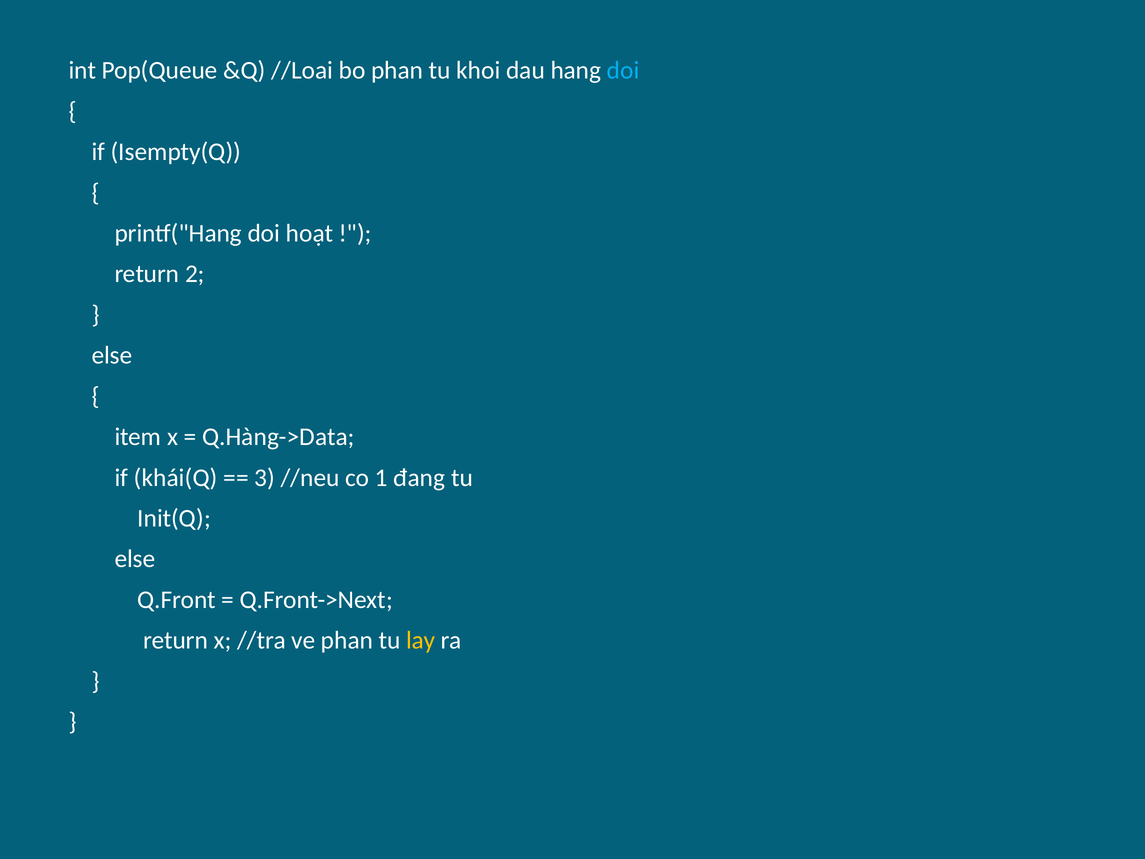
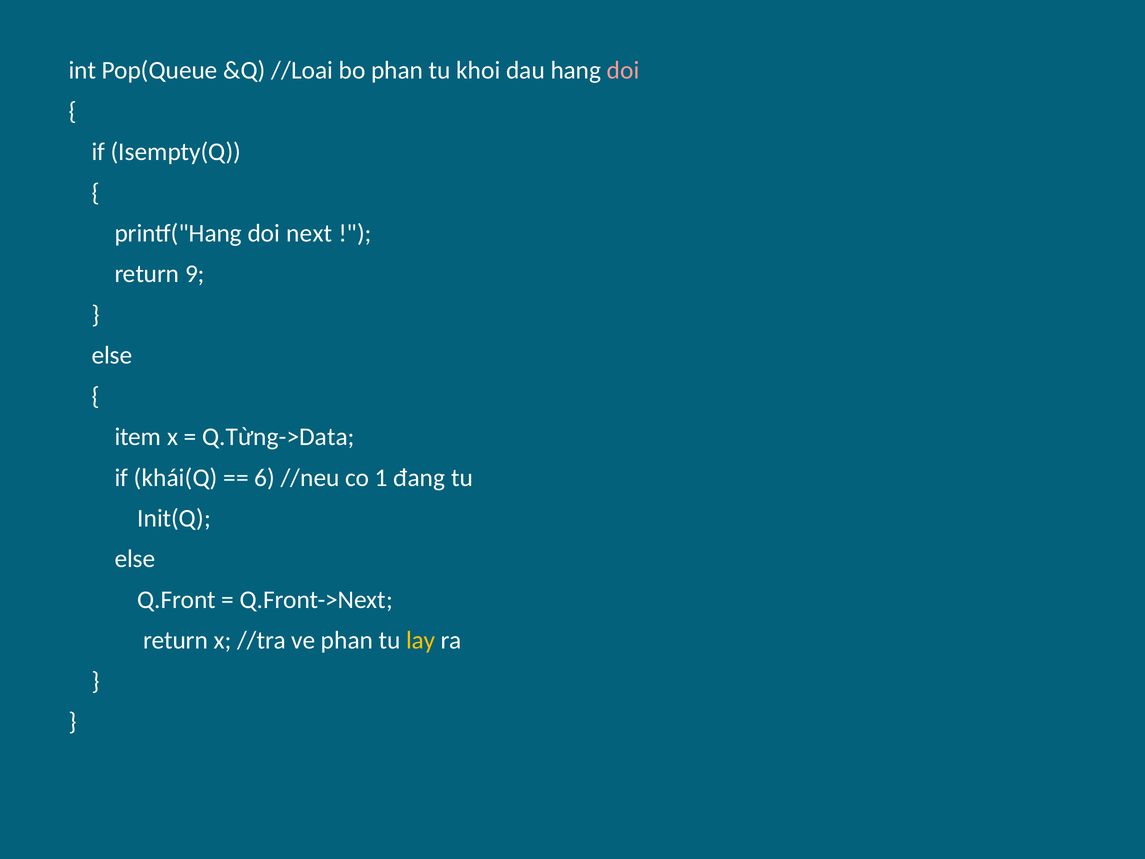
doi at (623, 70) colour: light blue -> pink
hoạt: hoạt -> next
2: 2 -> 9
Q.Hàng->Data: Q.Hàng->Data -> Q.Từng->Data
3: 3 -> 6
